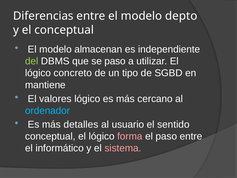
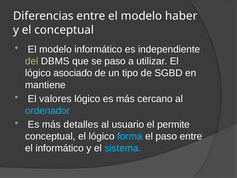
depto: depto -> haber
modelo almacenan: almacenan -> informático
concreto: concreto -> asociado
sentido: sentido -> permite
forma colour: pink -> light blue
sistema colour: pink -> light blue
